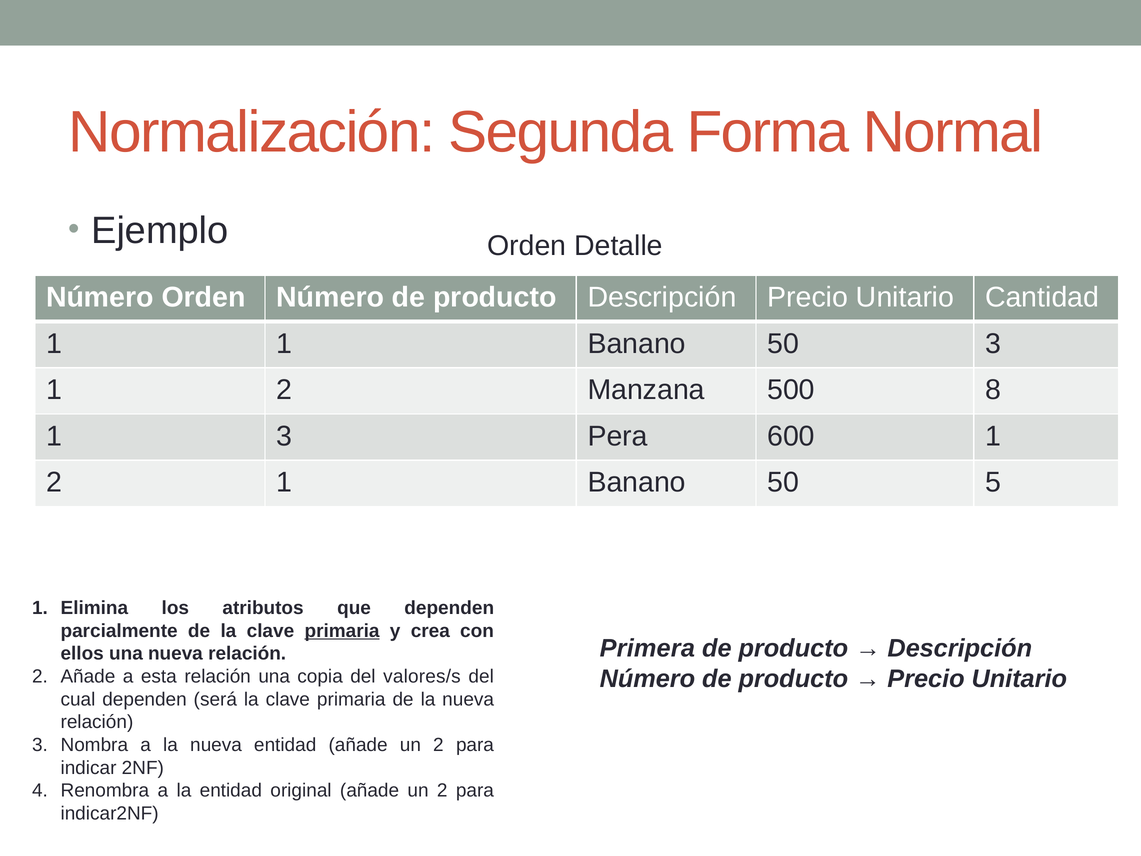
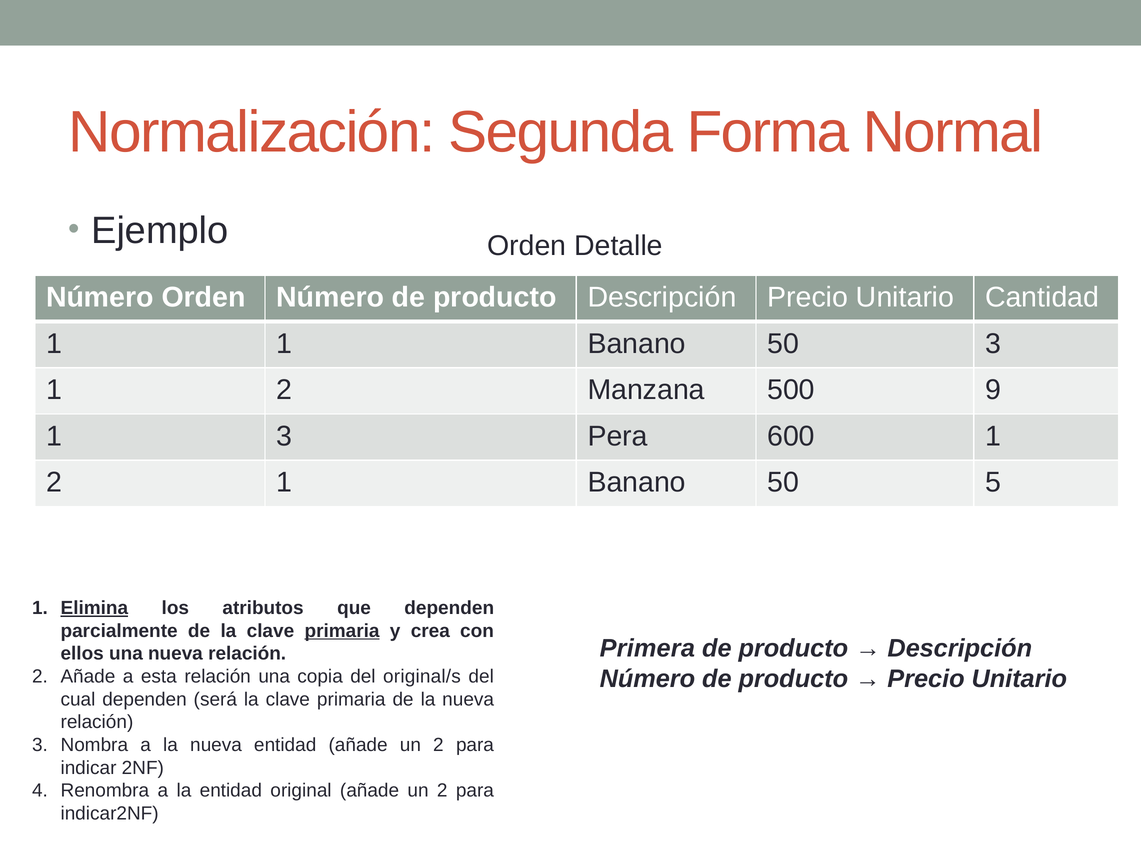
8: 8 -> 9
Elimina underline: none -> present
valores/s: valores/s -> original/s
